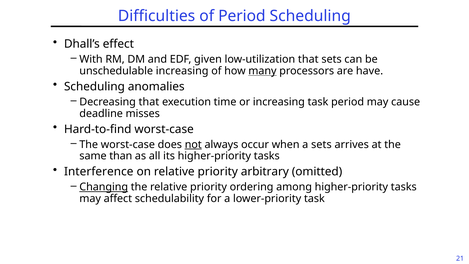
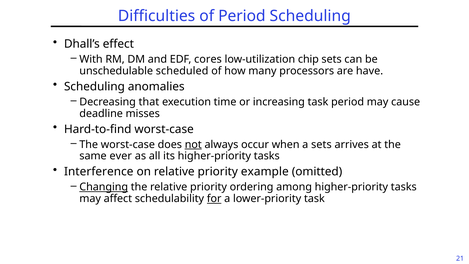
given: given -> cores
low-utilization that: that -> chip
unschedulable increasing: increasing -> scheduled
many underline: present -> none
than: than -> ever
arbitrary: arbitrary -> example
for underline: none -> present
